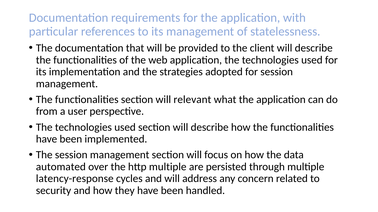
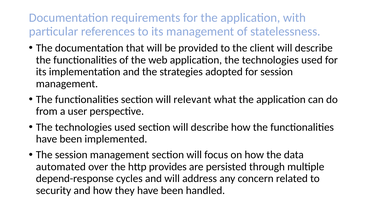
http multiple: multiple -> provides
latency-response: latency-response -> depend-response
